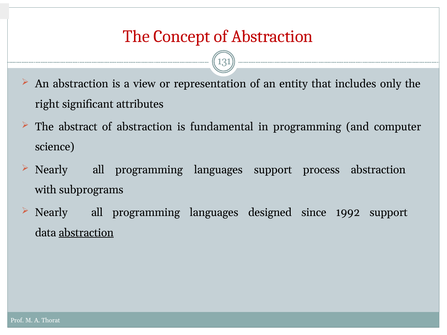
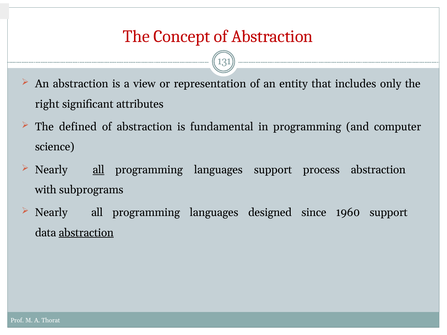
abstract: abstract -> defined
all at (99, 170) underline: none -> present
1992: 1992 -> 1960
